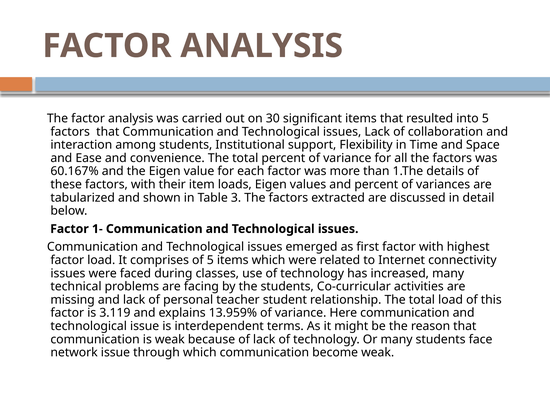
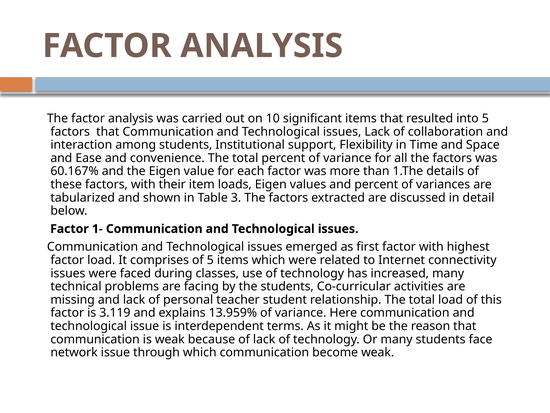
30: 30 -> 10
